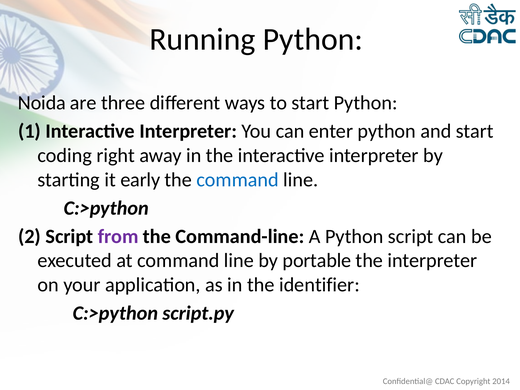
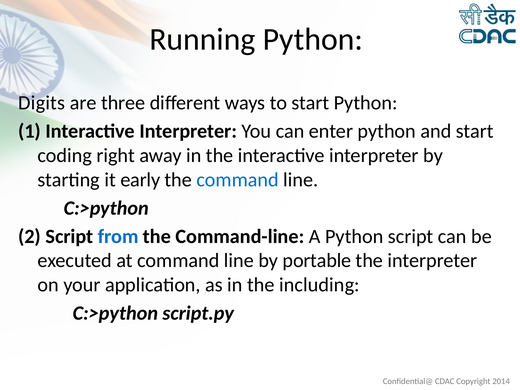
Noida: Noida -> Digits
from colour: purple -> blue
identifier: identifier -> including
